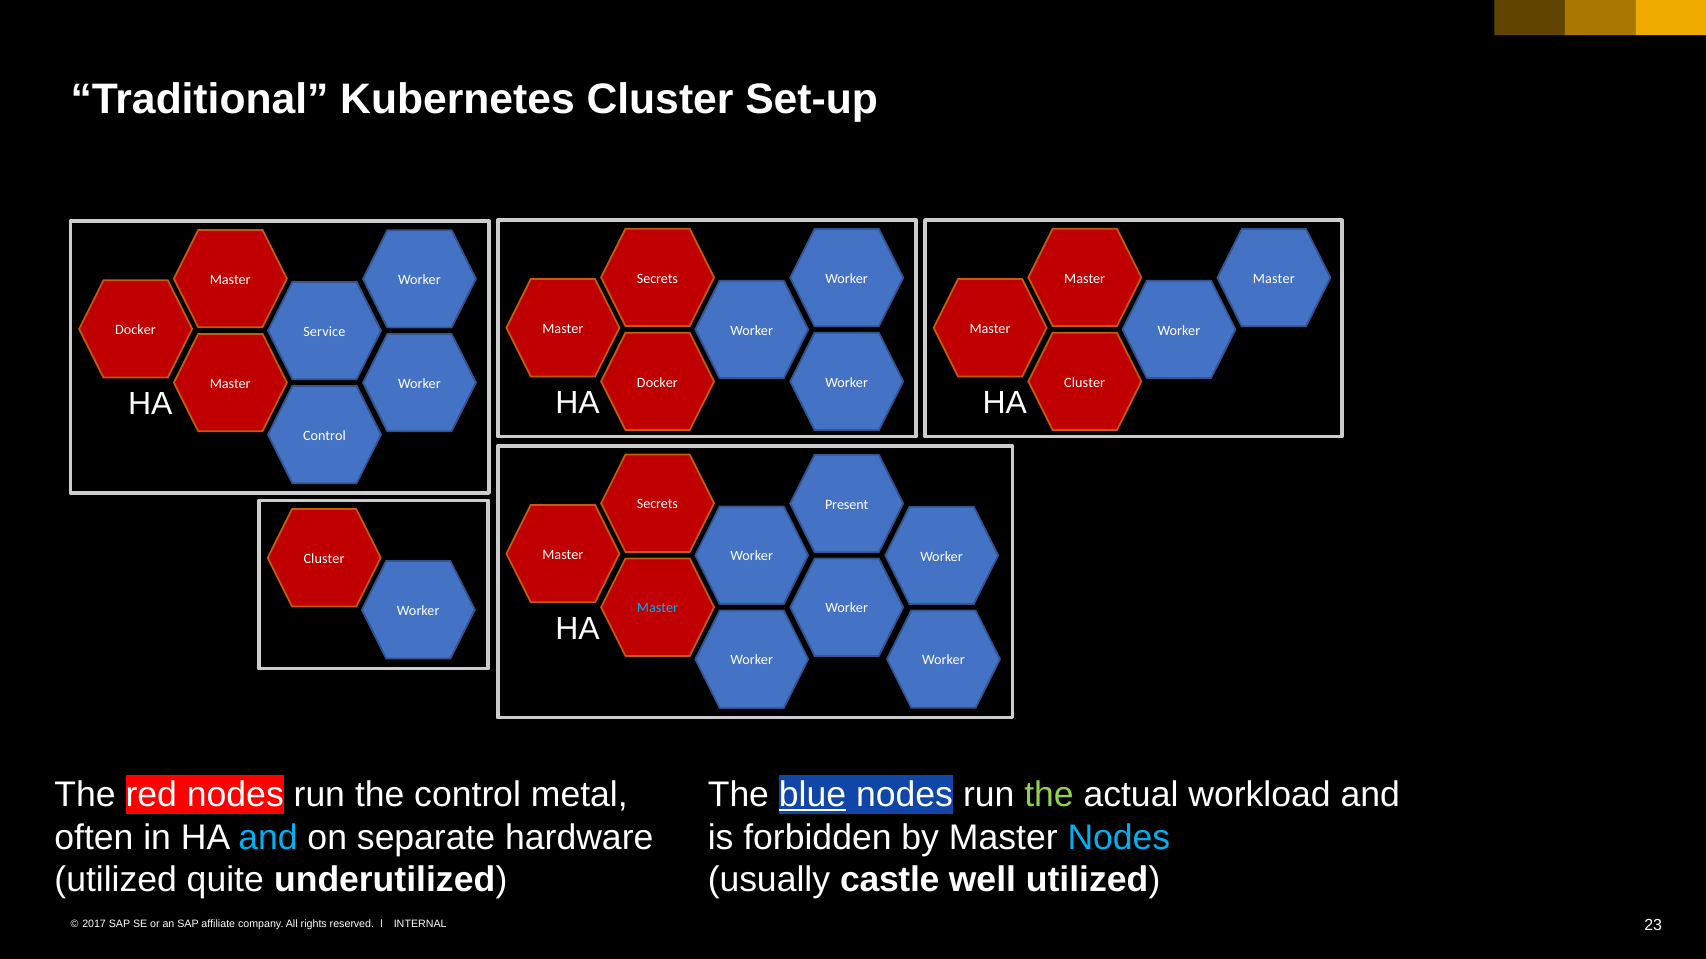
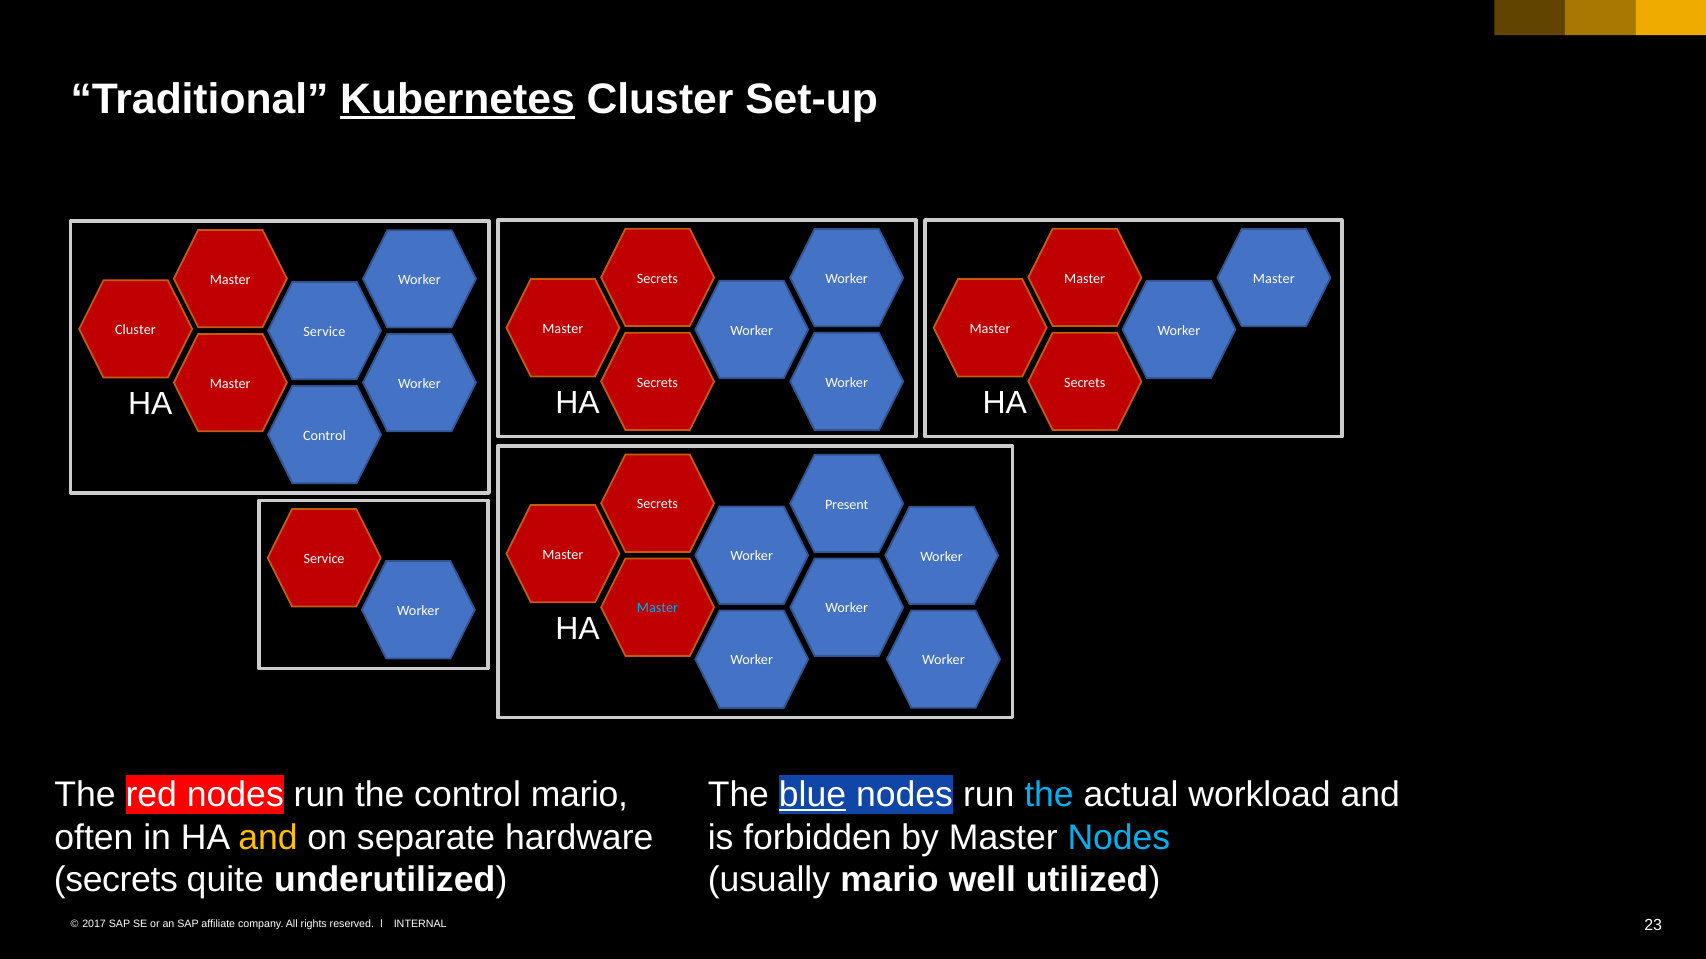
Kubernetes underline: none -> present
Docker at (135, 330): Docker -> Cluster
Docker at (657, 383): Docker -> Secrets
Cluster at (1085, 383): Cluster -> Secrets
Cluster at (324, 559): Cluster -> Service
control metal: metal -> mario
the at (1049, 795) colour: light green -> light blue
and at (268, 838) colour: light blue -> yellow
utilized at (116, 881): utilized -> secrets
usually castle: castle -> mario
